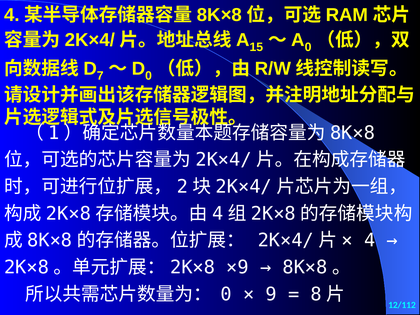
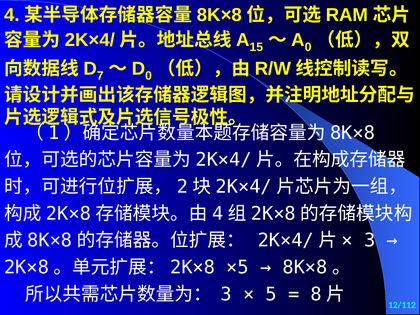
4 at (370, 240): 4 -> 3
×9: ×9 -> ×5
0 at (226, 294): 0 -> 3
9: 9 -> 5
